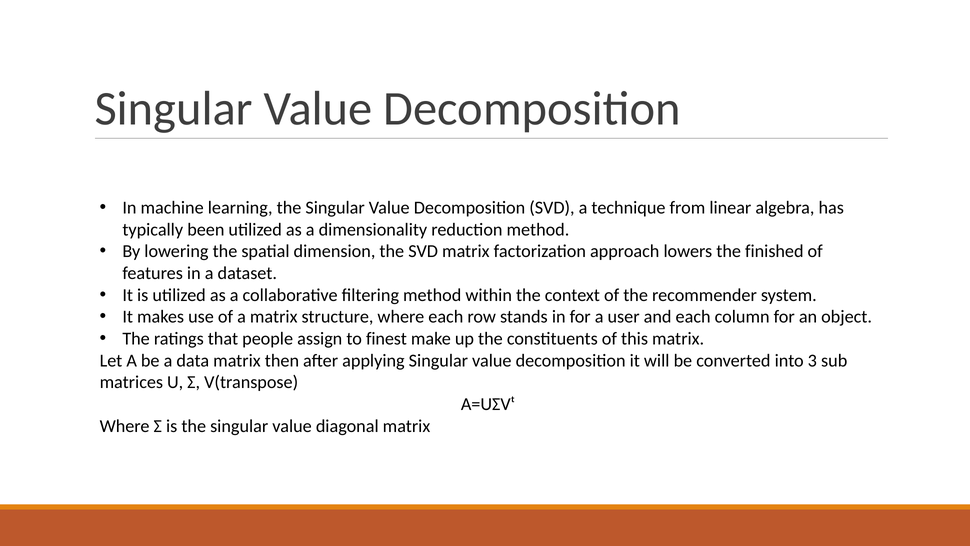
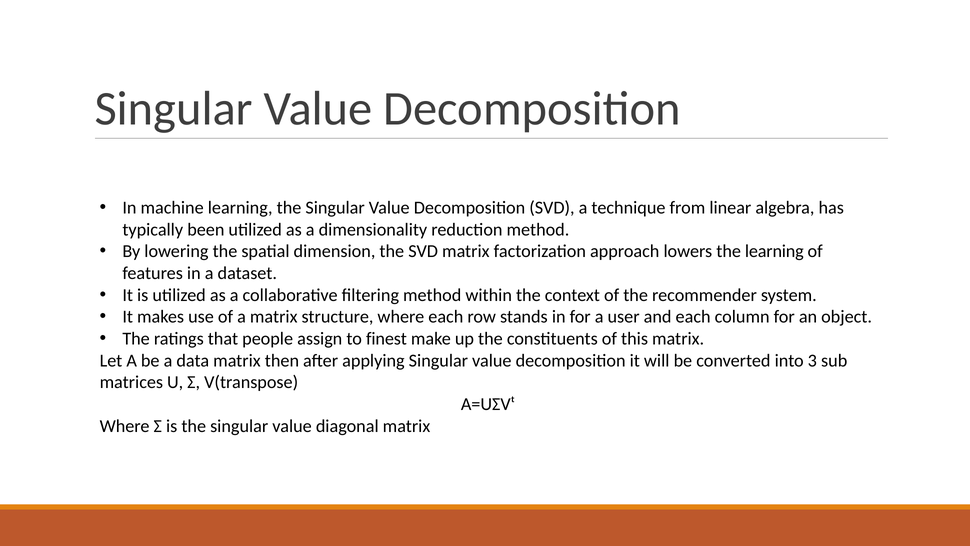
the finished: finished -> learning
